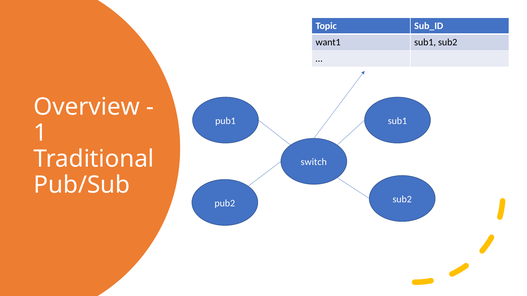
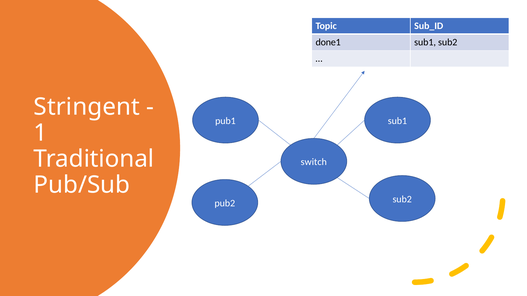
want1: want1 -> done1
Overview: Overview -> Stringent
